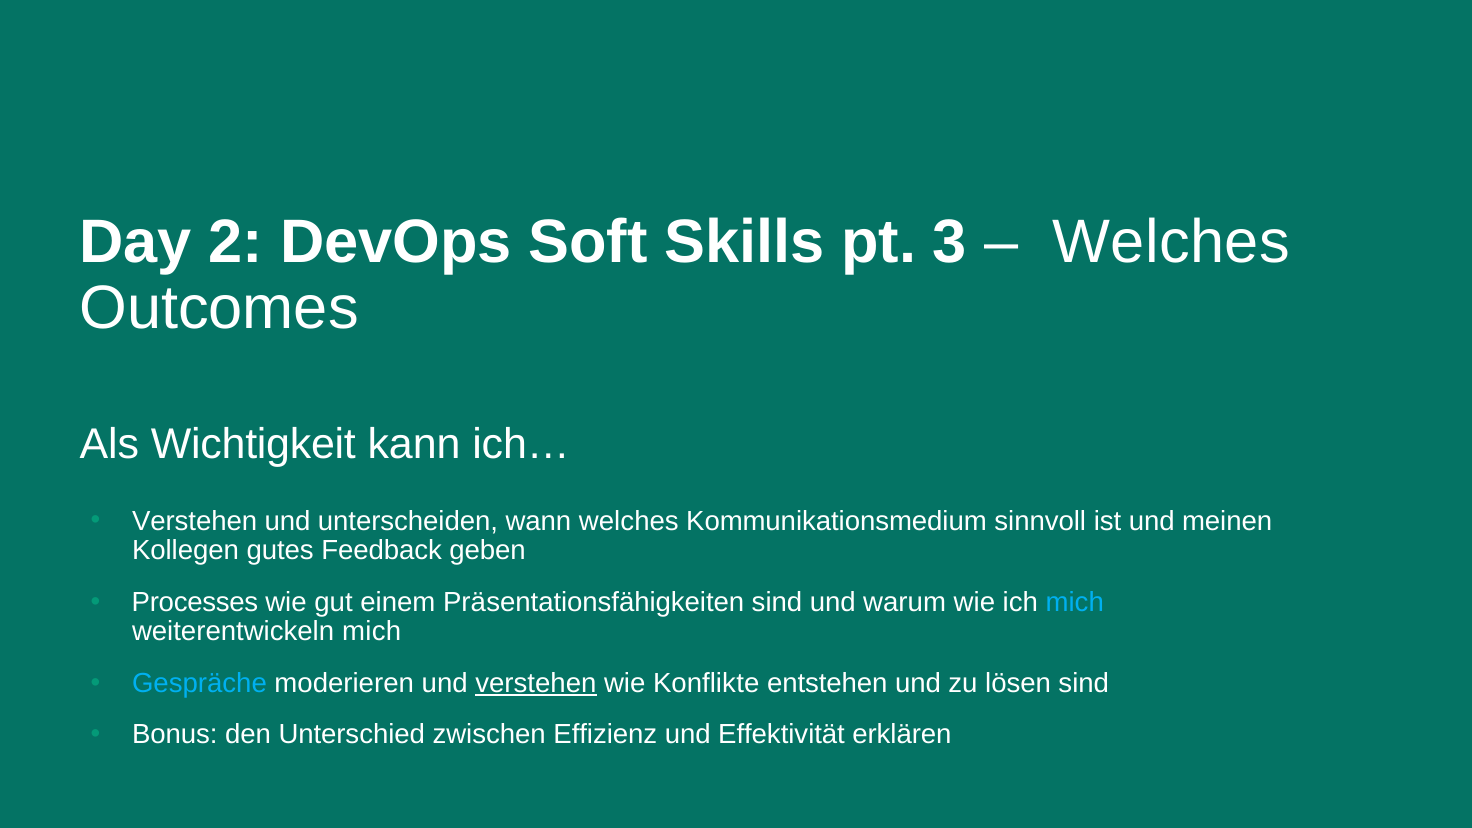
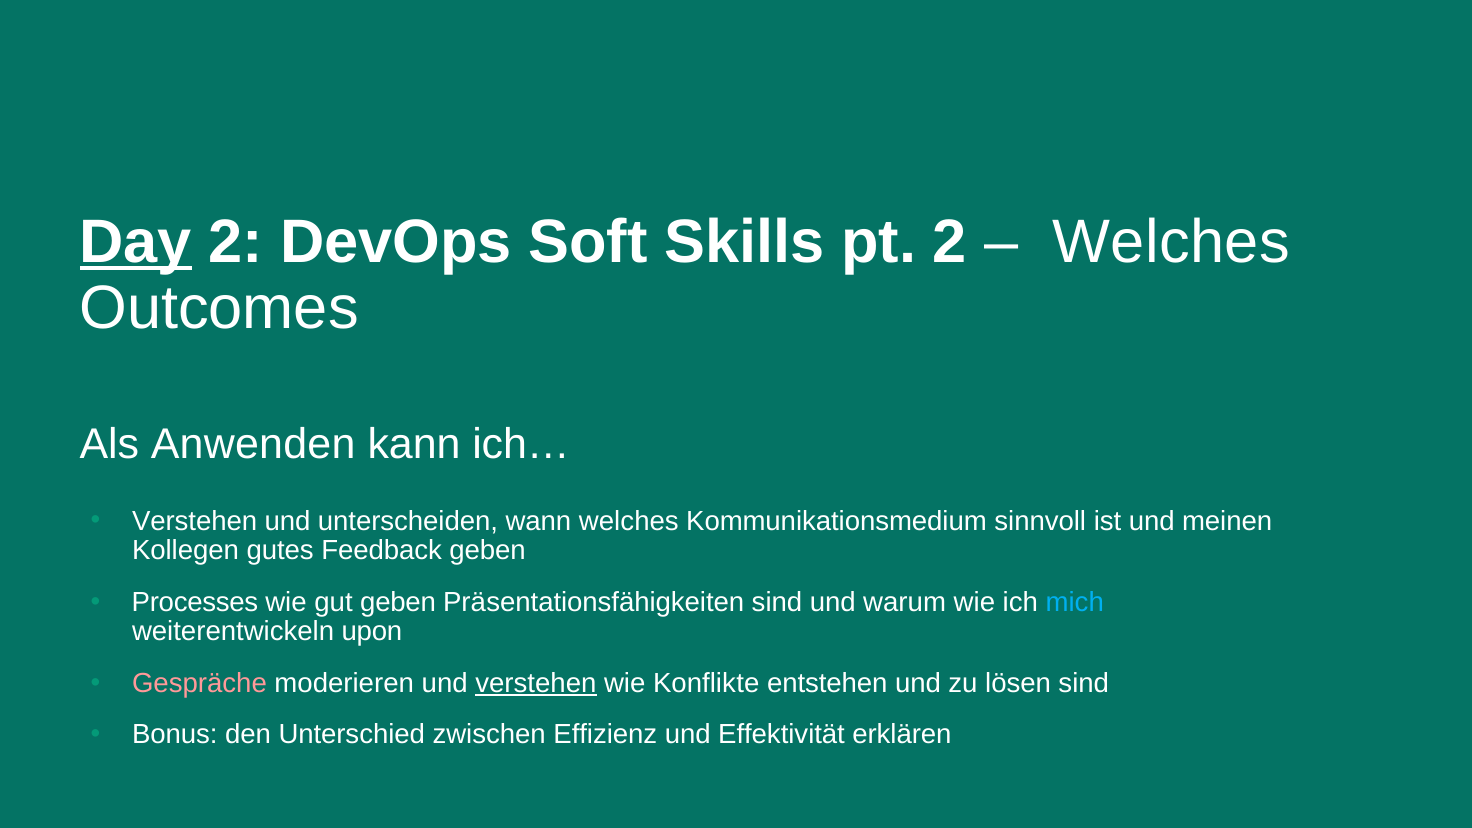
Day underline: none -> present
pt 3: 3 -> 2
Wichtigkeit: Wichtigkeit -> Anwenden
gut einem: einem -> geben
weiterentwickeln mich: mich -> upon
Gespräche colour: light blue -> pink
